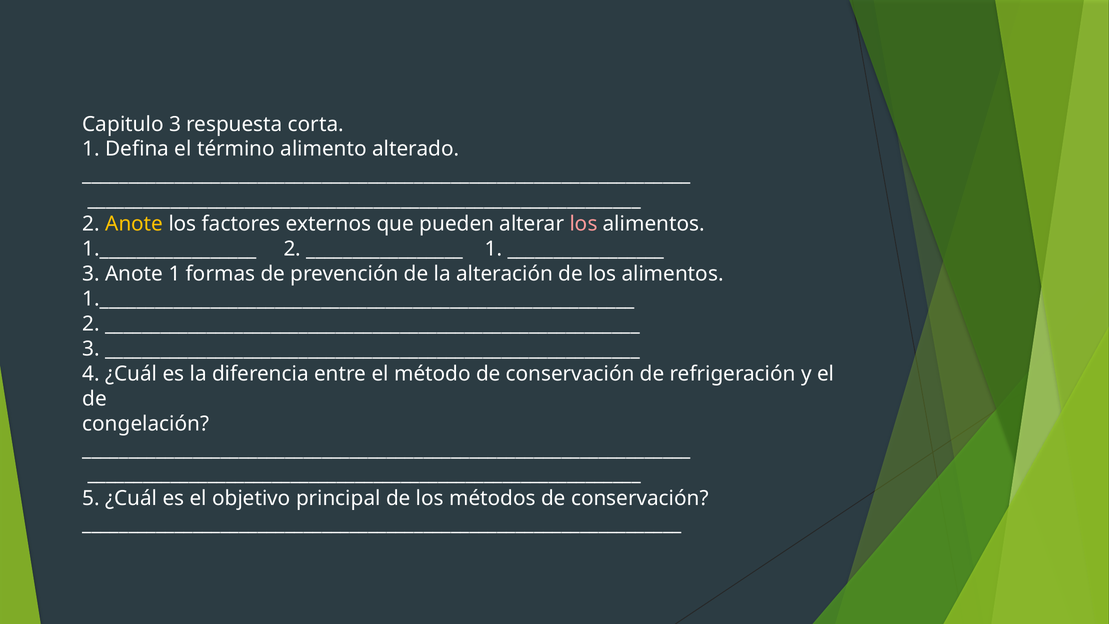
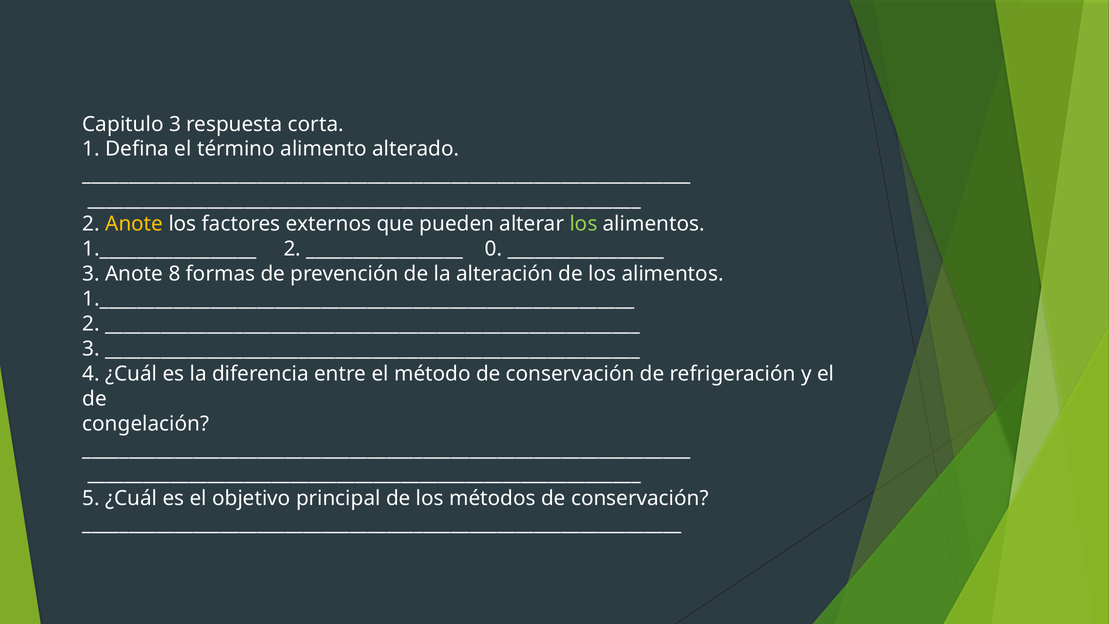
los at (584, 224) colour: pink -> light green
1 at (493, 249): 1 -> 0
Anote 1: 1 -> 8
